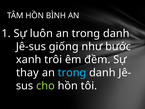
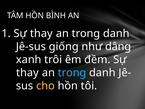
1 Sự luôn: luôn -> thay
bước: bước -> dâng
cho colour: light green -> yellow
